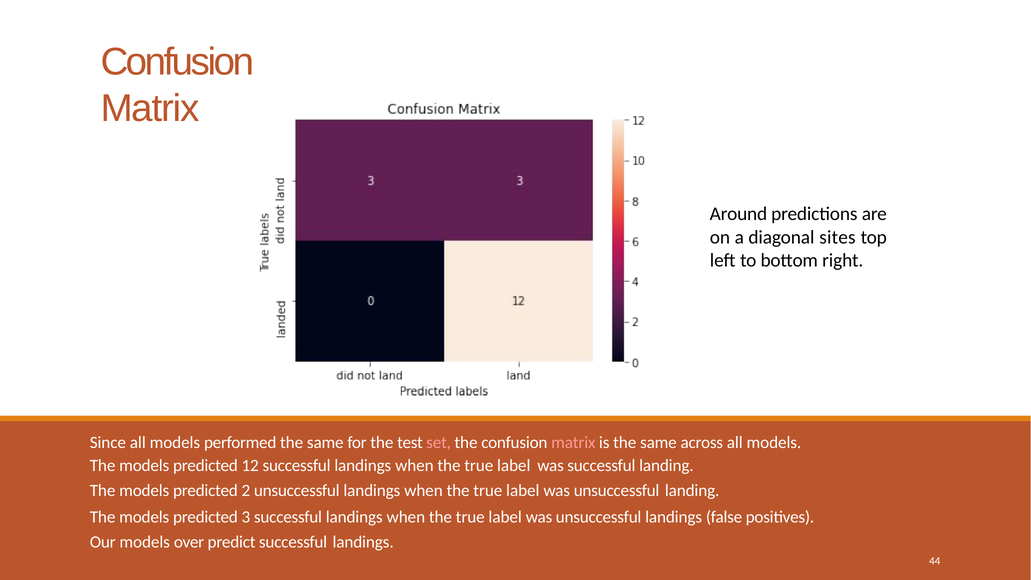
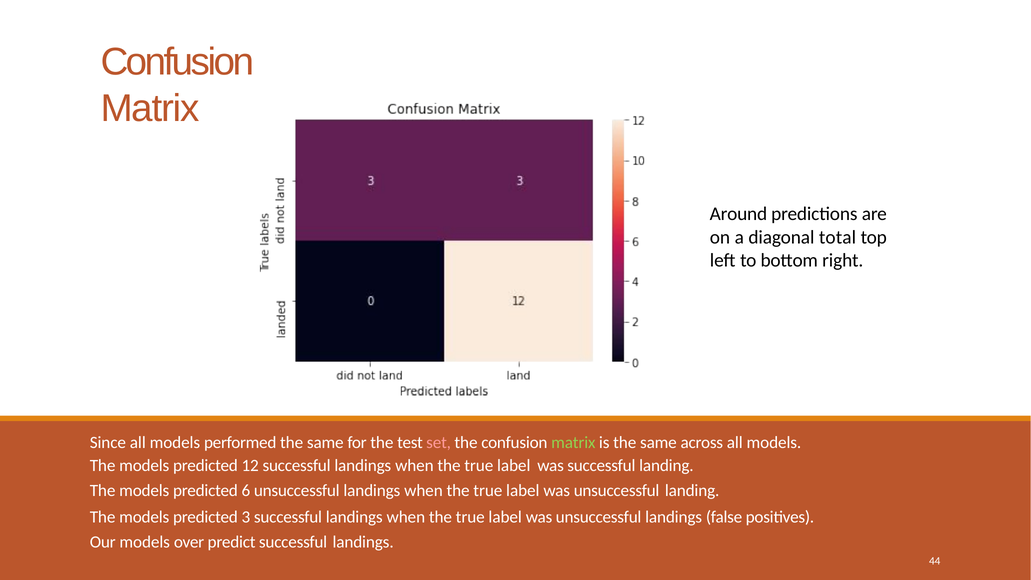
sites: sites -> total
matrix at (573, 442) colour: pink -> light green
2: 2 -> 6
